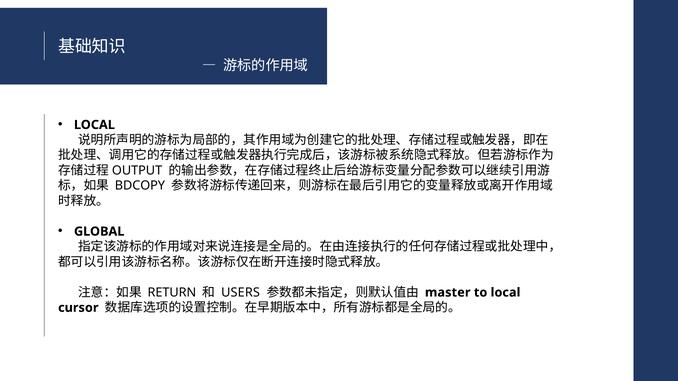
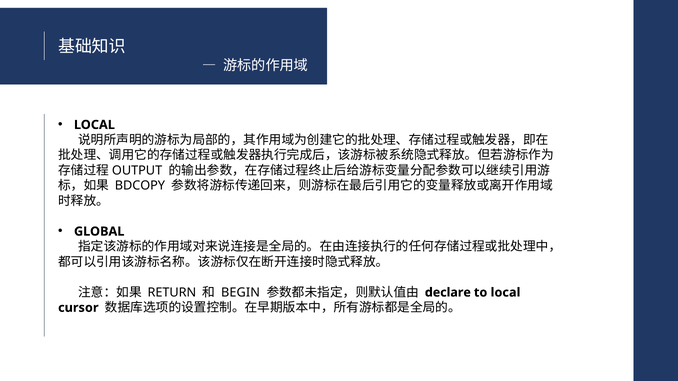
USERS: USERS -> BEGIN
master: master -> declare
